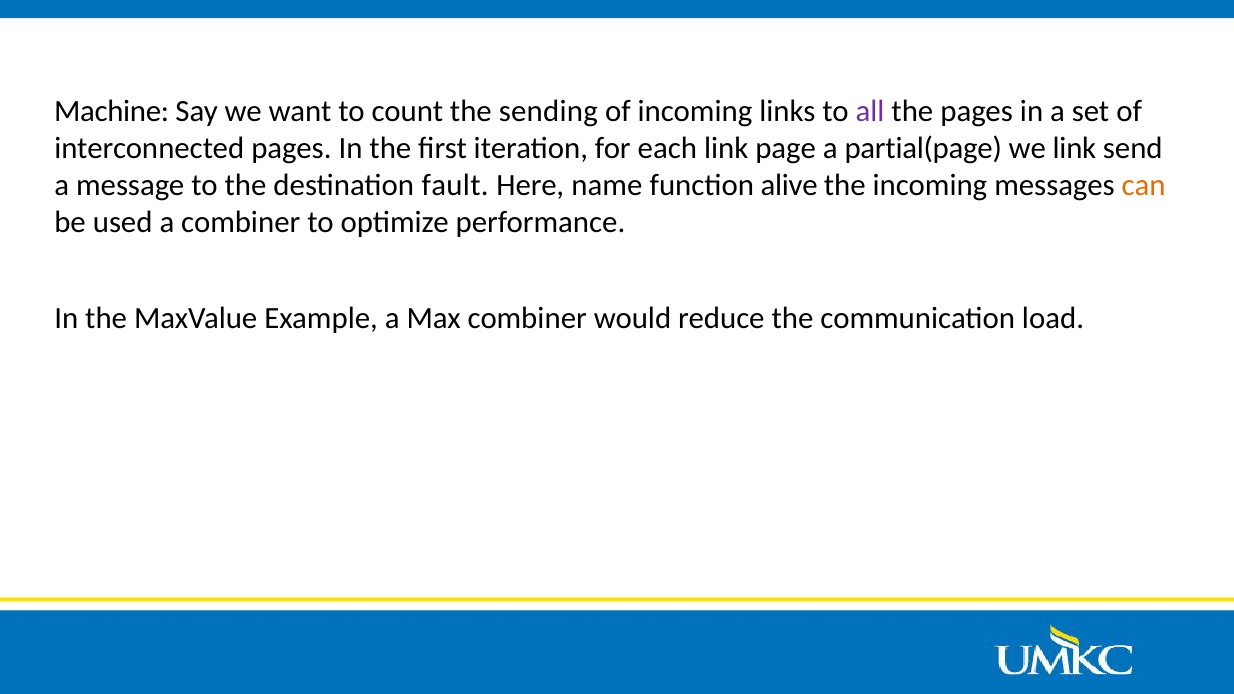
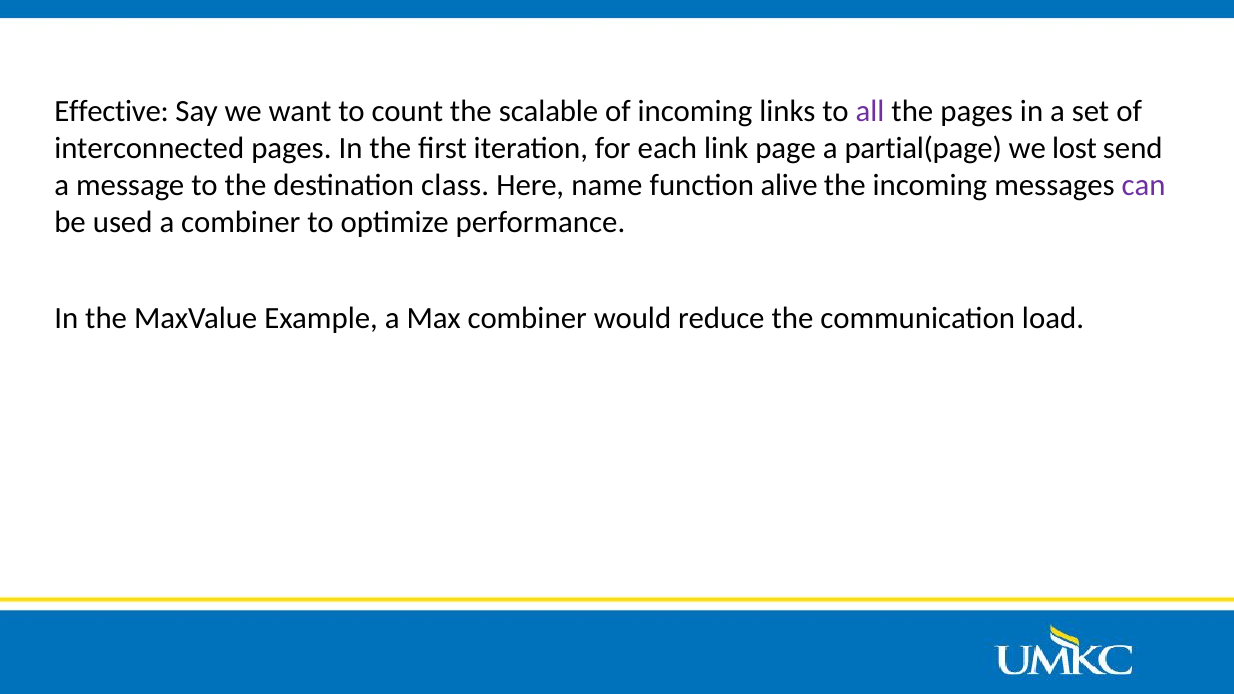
Machine: Machine -> Effective
sending: sending -> scalable
we link: link -> lost
fault: fault -> class
can colour: orange -> purple
